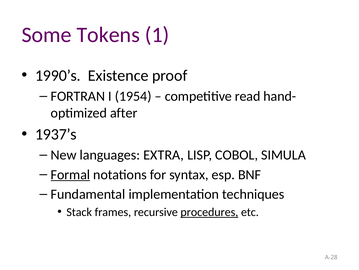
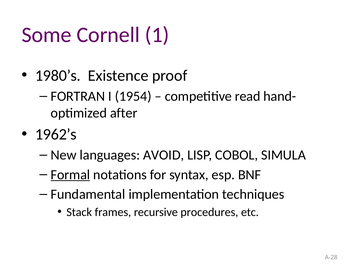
Tokens: Tokens -> Cornell
1990’s: 1990’s -> 1980’s
1937’s: 1937’s -> 1962’s
EXTRA: EXTRA -> AVOID
procedures underline: present -> none
